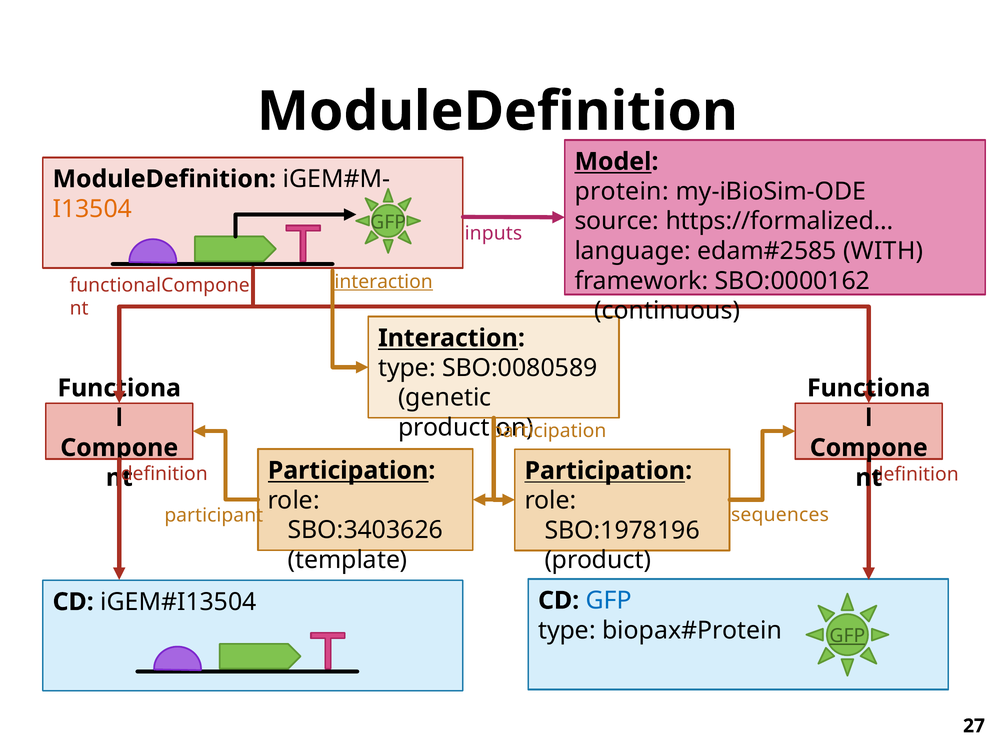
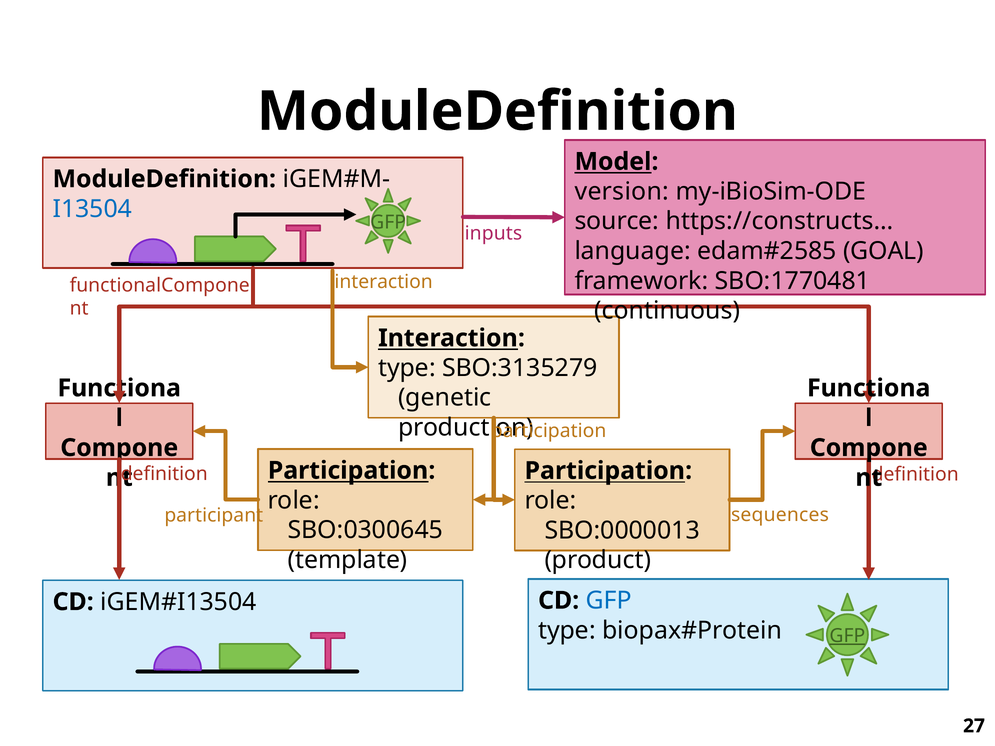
protein: protein -> version
I13504 colour: orange -> blue
https://formalized…: https://formalized… -> https://constructs…
WITH: WITH -> GOAL
SBO:0000162: SBO:0000162 -> SBO:1770481
interaction at (384, 282) underline: present -> none
SBO:0080589: SBO:0080589 -> SBO:3135279
SBO:3403626: SBO:3403626 -> SBO:0300645
SBO:1978196: SBO:1978196 -> SBO:0000013
